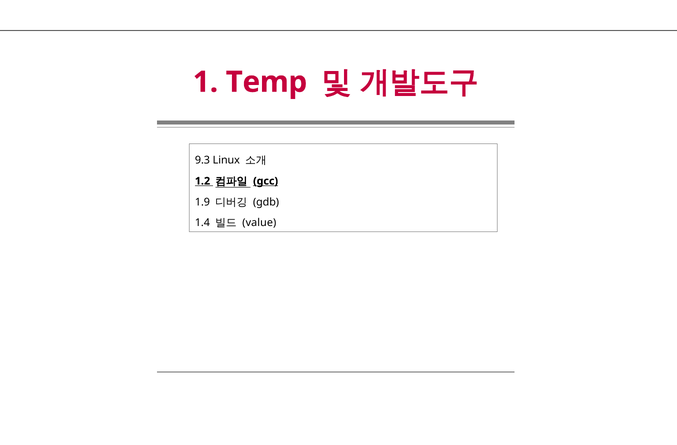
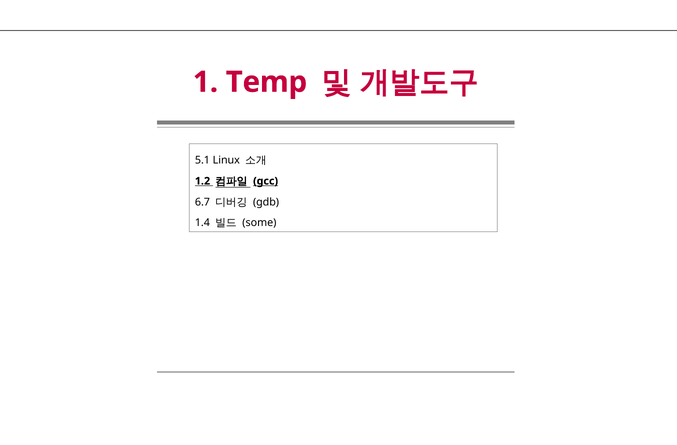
9.3: 9.3 -> 5.1
1.9: 1.9 -> 6.7
value: value -> some
